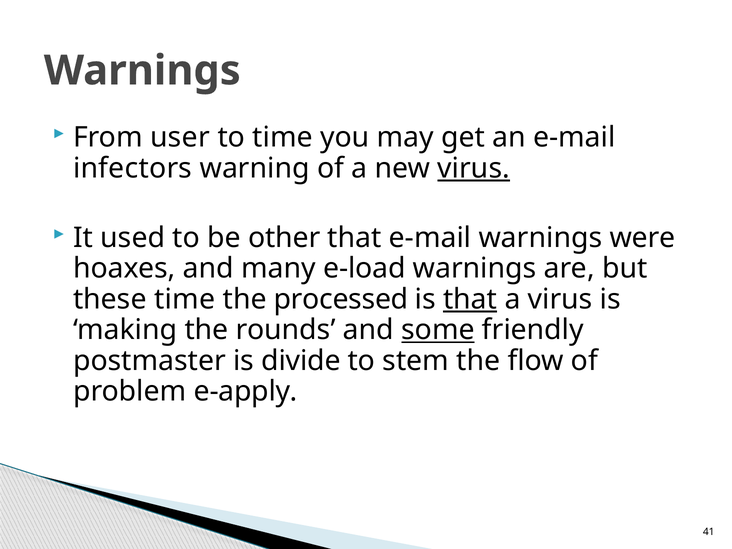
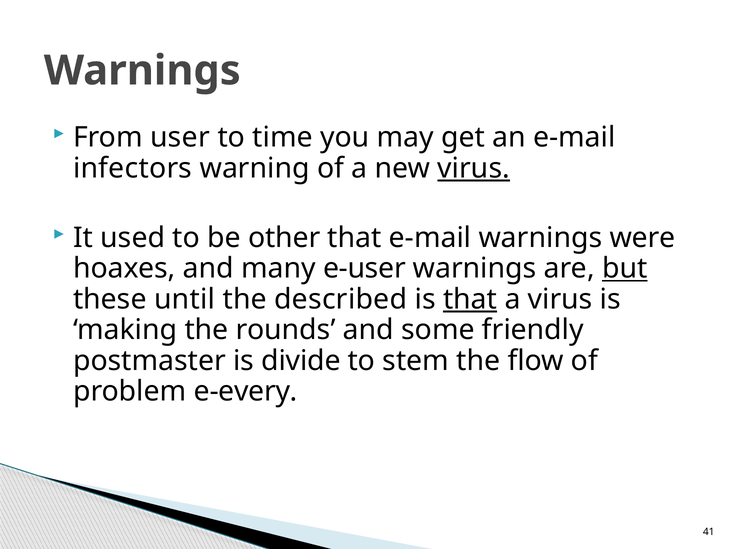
e-load: e-load -> e-user
but underline: none -> present
these time: time -> until
processed: processed -> described
some underline: present -> none
e-apply: e-apply -> e-every
